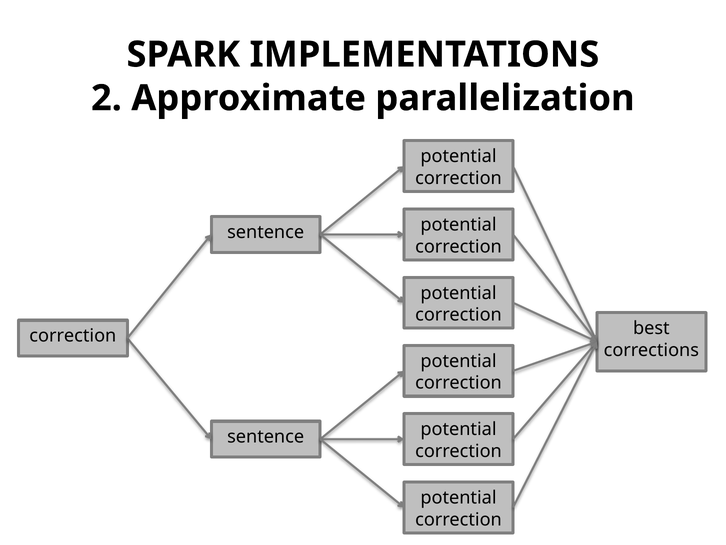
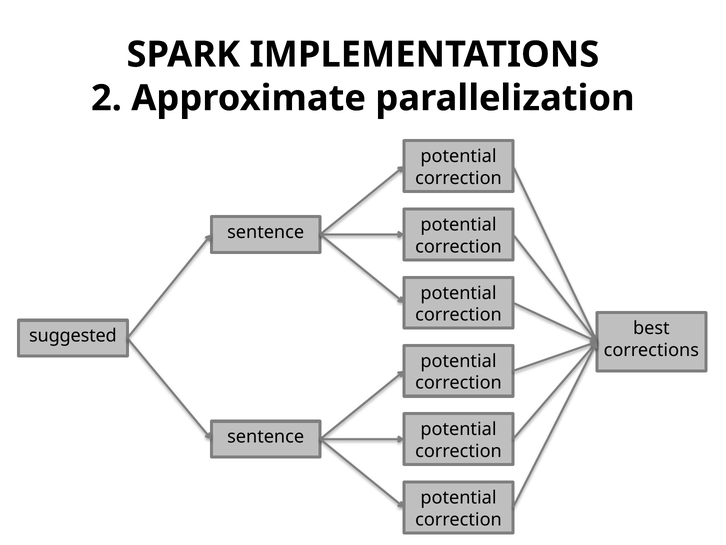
correction at (73, 336): correction -> suggested
